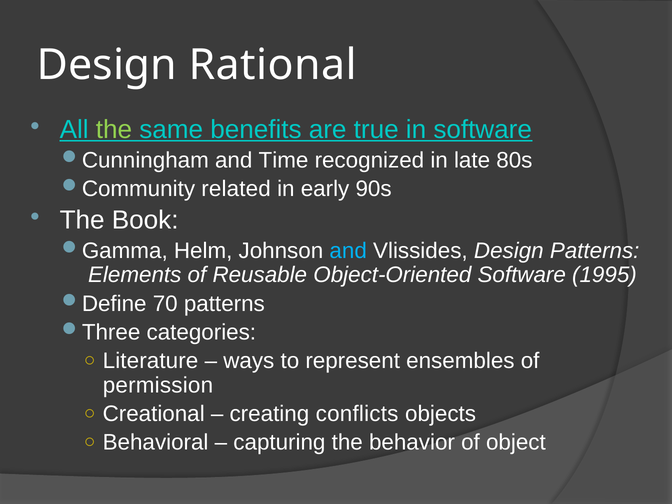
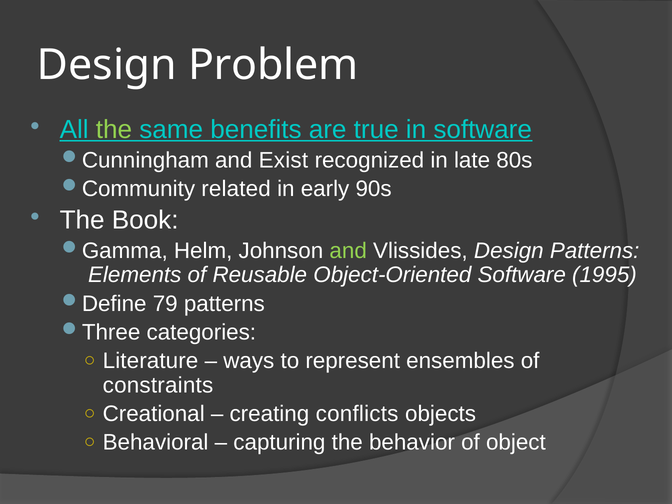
Rational: Rational -> Problem
Time: Time -> Exist
and at (348, 251) colour: light blue -> light green
70: 70 -> 79
permission: permission -> constraints
